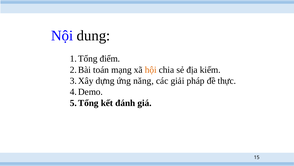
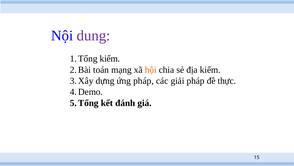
dung colour: black -> purple
điểm at (110, 59): điểm -> kiếm
ứng năng: năng -> pháp
